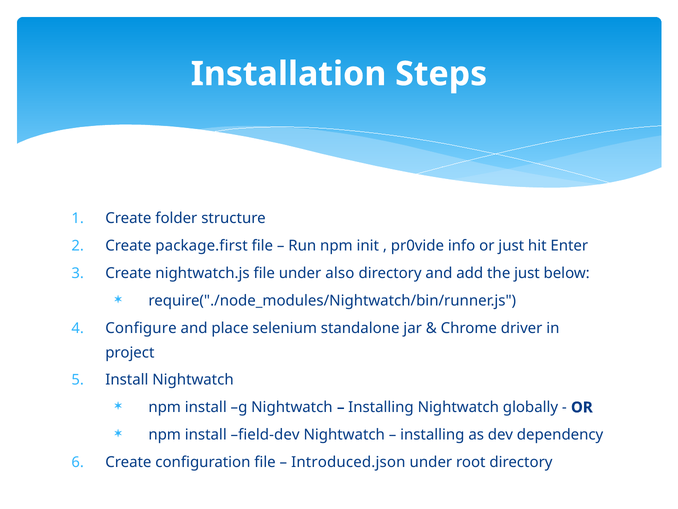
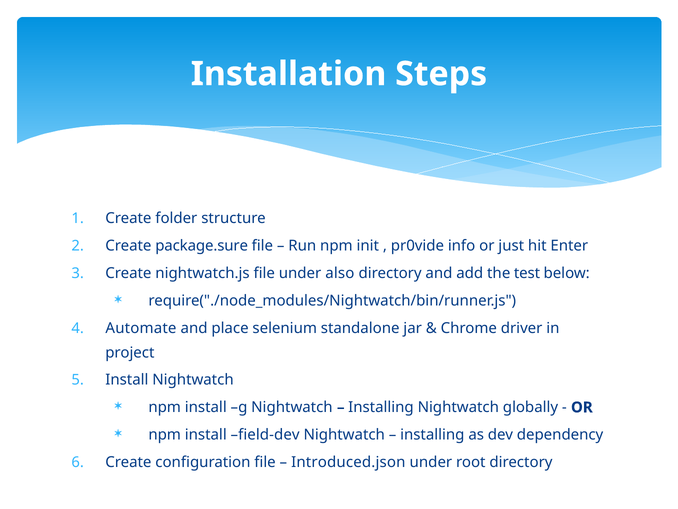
package.first: package.first -> package.sure
the just: just -> test
Configure: Configure -> Automate
